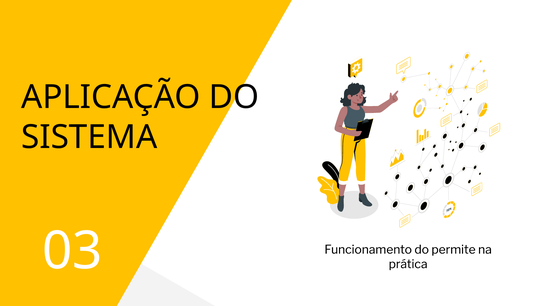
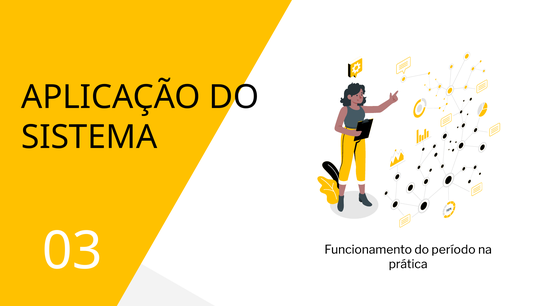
permite: permite -> período
